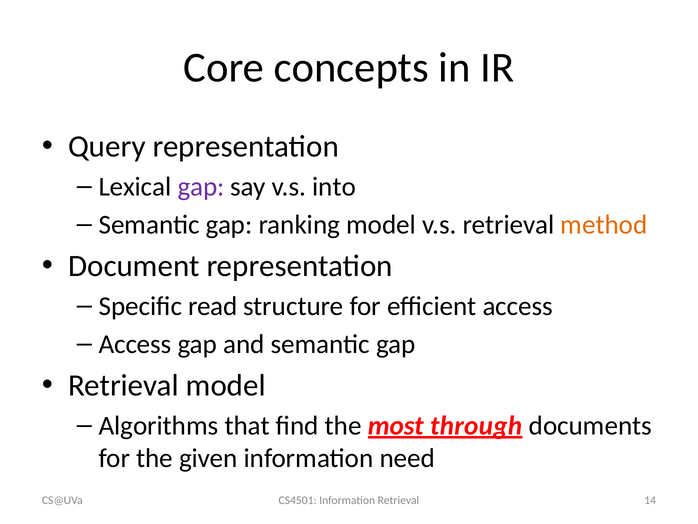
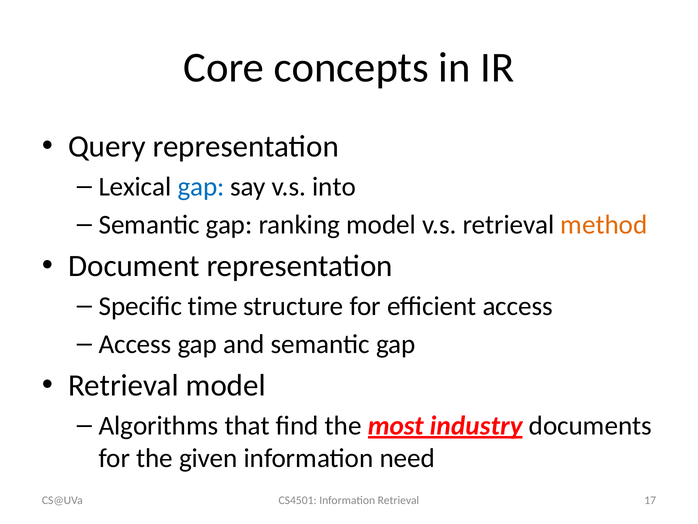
gap at (201, 186) colour: purple -> blue
read: read -> time
through: through -> industry
14: 14 -> 17
